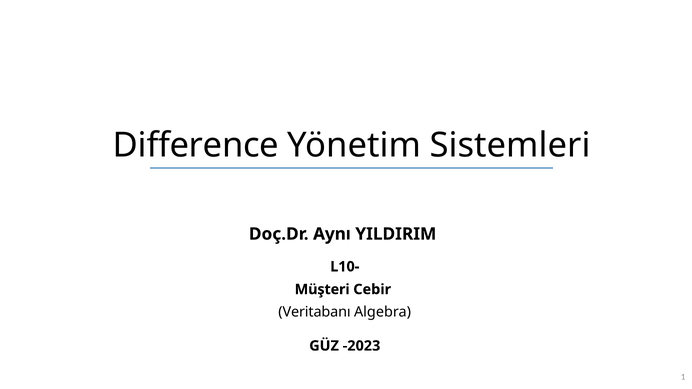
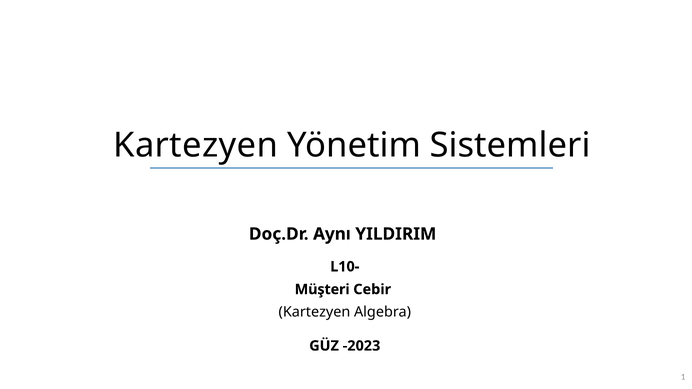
Difference at (196, 145): Difference -> Kartezyen
Veritabanı at (315, 312): Veritabanı -> Kartezyen
